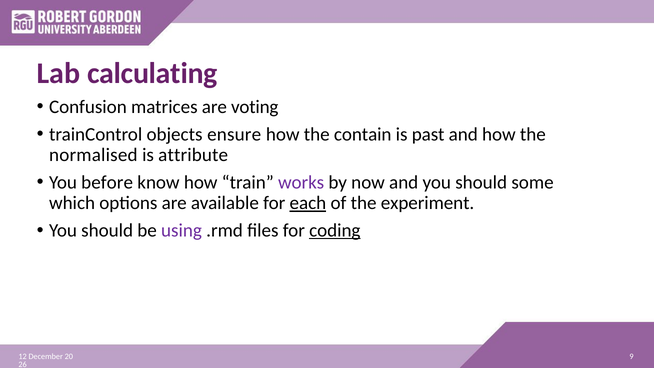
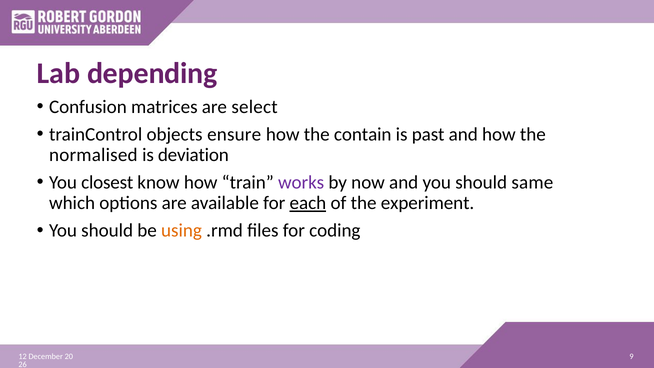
calculating: calculating -> depending
voting: voting -> select
attribute: attribute -> deviation
before: before -> closest
some: some -> same
using colour: purple -> orange
coding underline: present -> none
